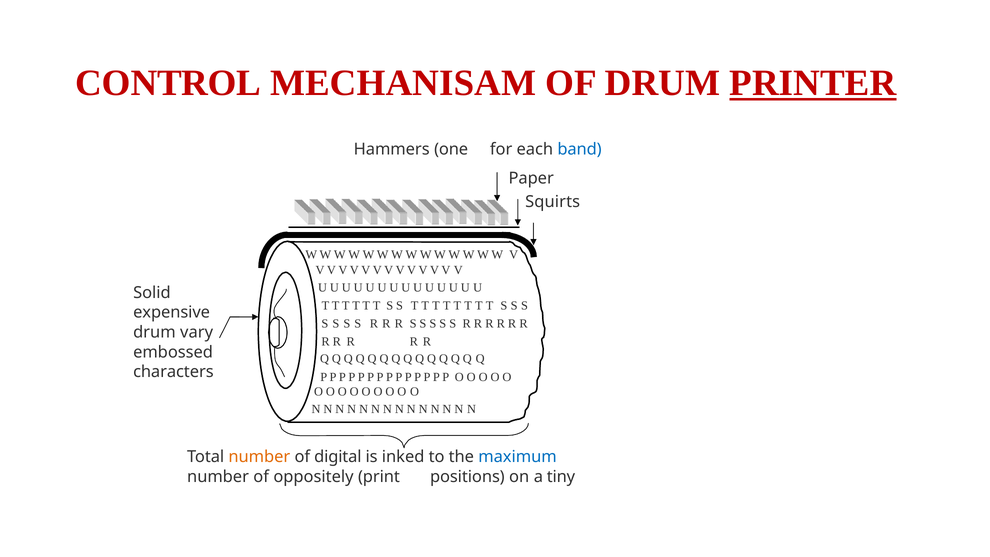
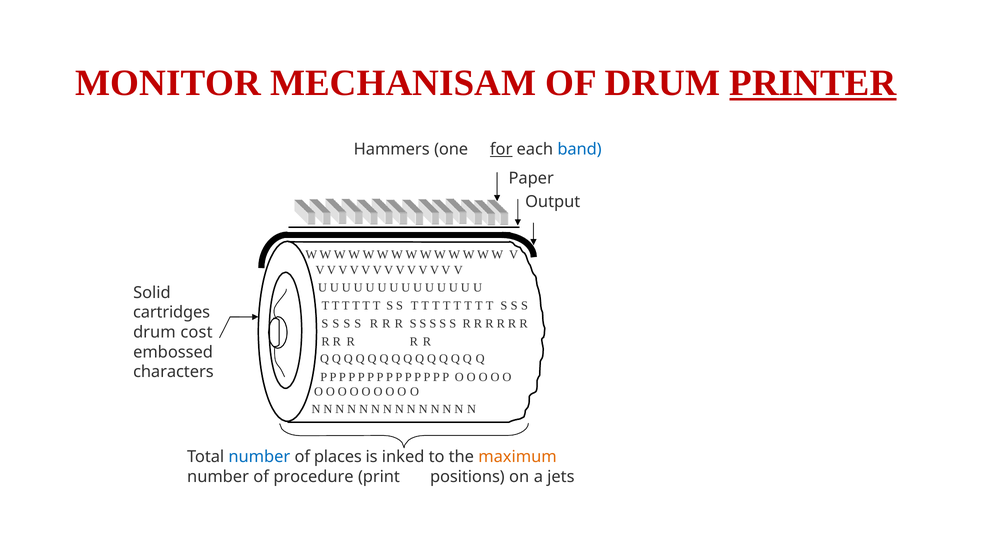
CONTROL: CONTROL -> MONITOR
for underline: none -> present
Squirts: Squirts -> Output
expensive: expensive -> cartridges
vary: vary -> cost
number at (259, 457) colour: orange -> blue
digital: digital -> places
maximum colour: blue -> orange
oppositely: oppositely -> procedure
tiny: tiny -> jets
